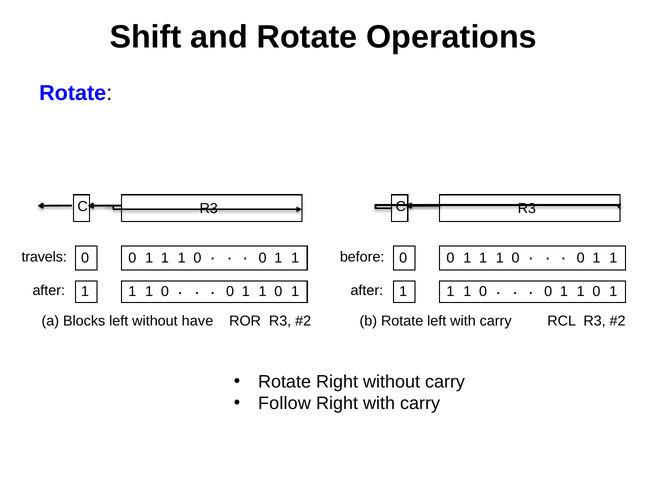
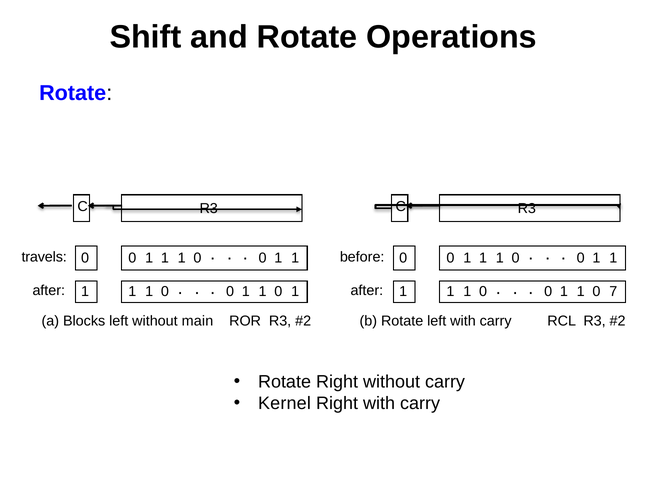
1 at (613, 292): 1 -> 7
have: have -> main
Follow: Follow -> Kernel
